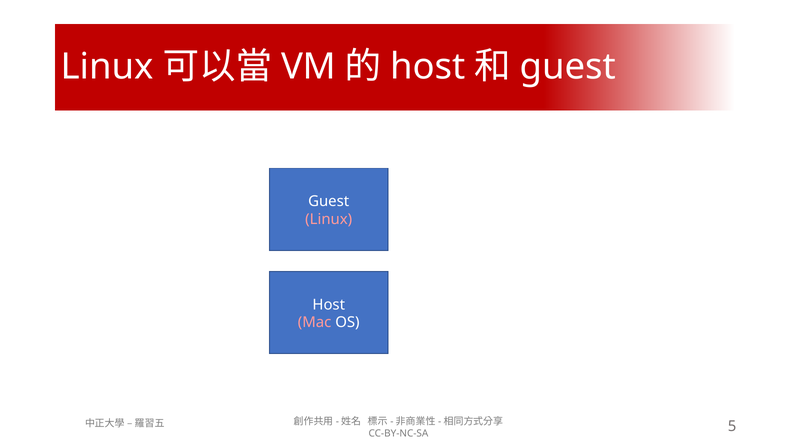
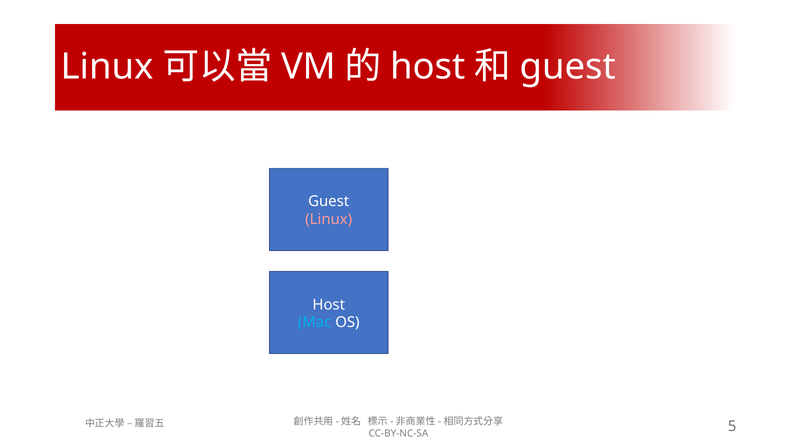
Mac colour: pink -> light blue
